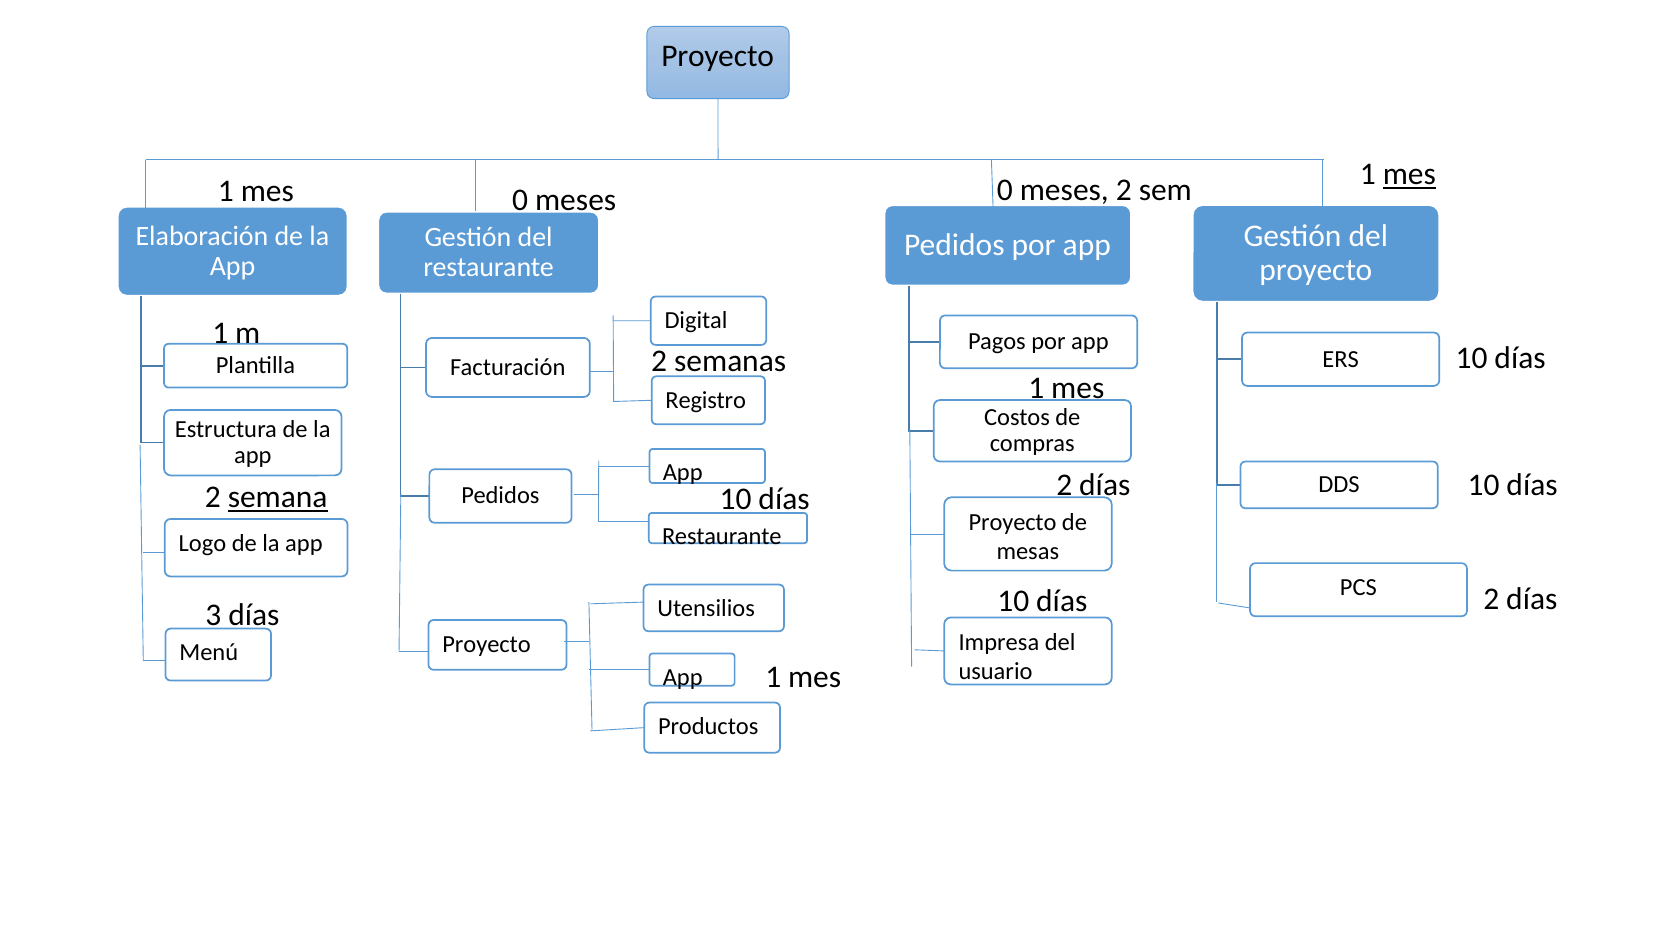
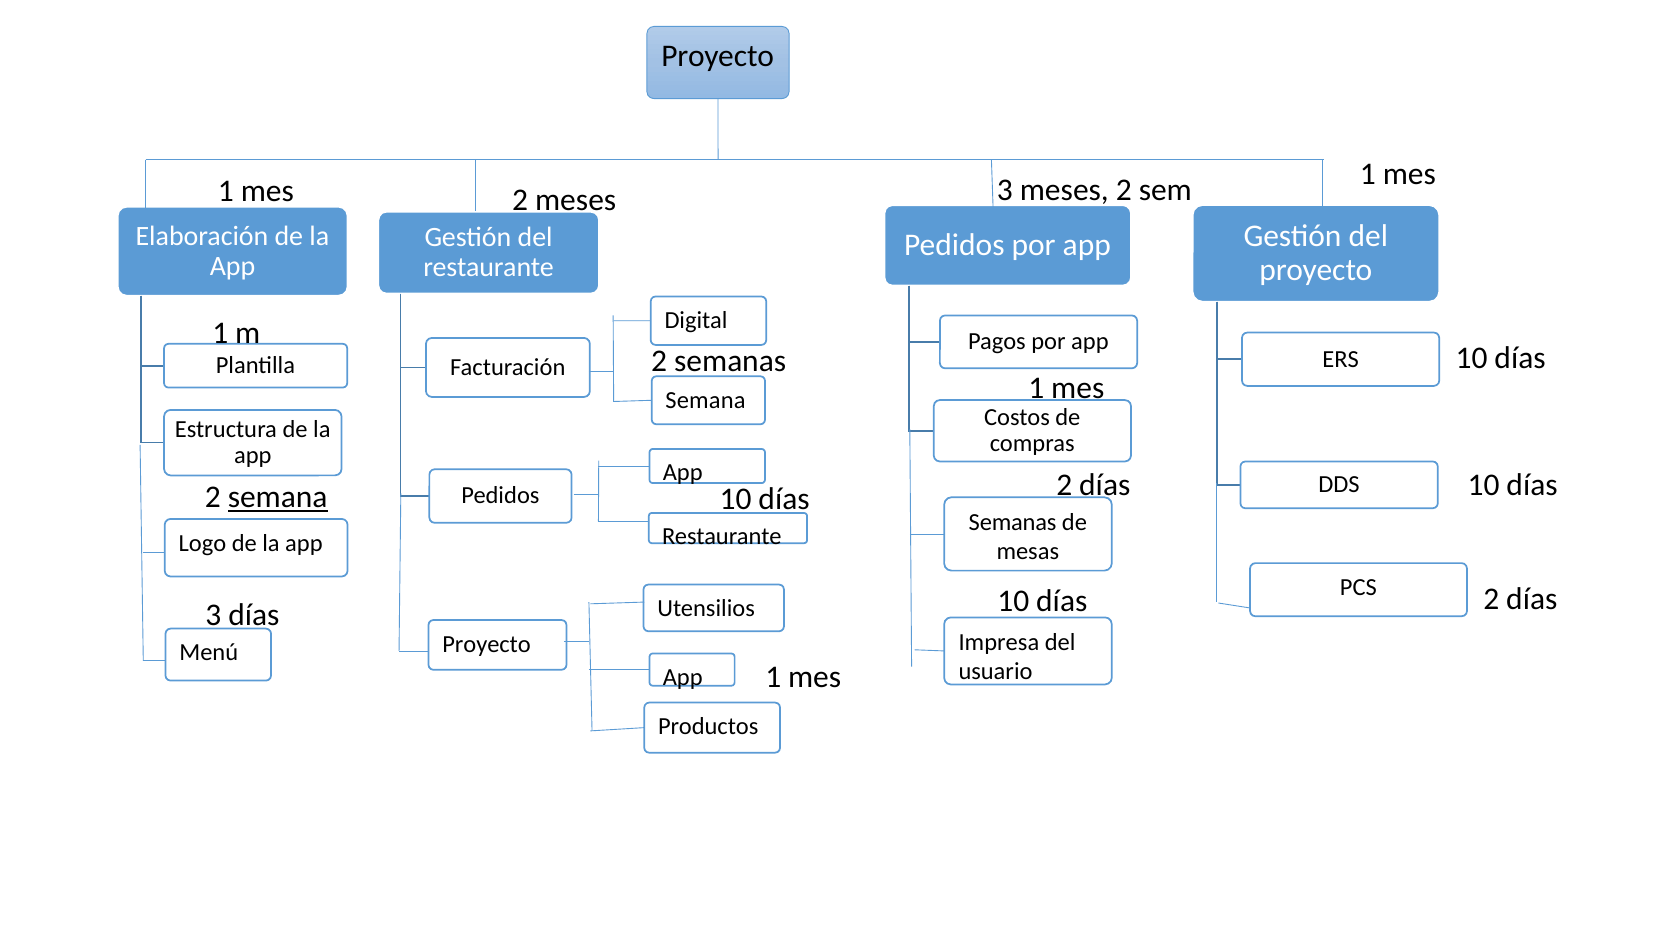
0 at (520, 200): 0 -> 2
meses 0: 0 -> 3
mes at (1409, 174) underline: present -> none
Registro at (706, 400): Registro -> Semana
Proyecto at (1013, 522): Proyecto -> Semanas
